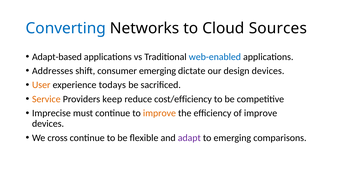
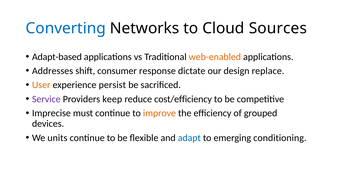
web-enabled colour: blue -> orange
consumer emerging: emerging -> response
design devices: devices -> replace
todays: todays -> persist
Service colour: orange -> purple
of improve: improve -> grouped
cross: cross -> units
adapt colour: purple -> blue
comparisons: comparisons -> conditioning
